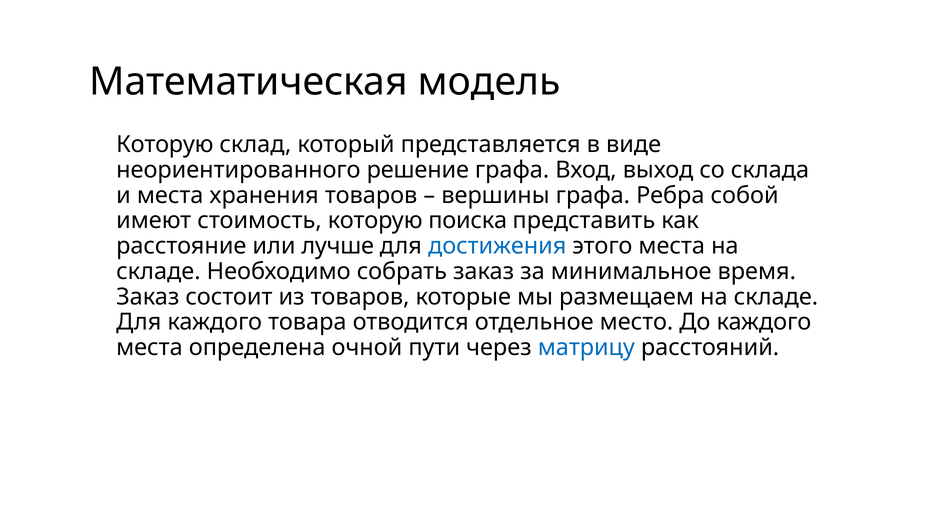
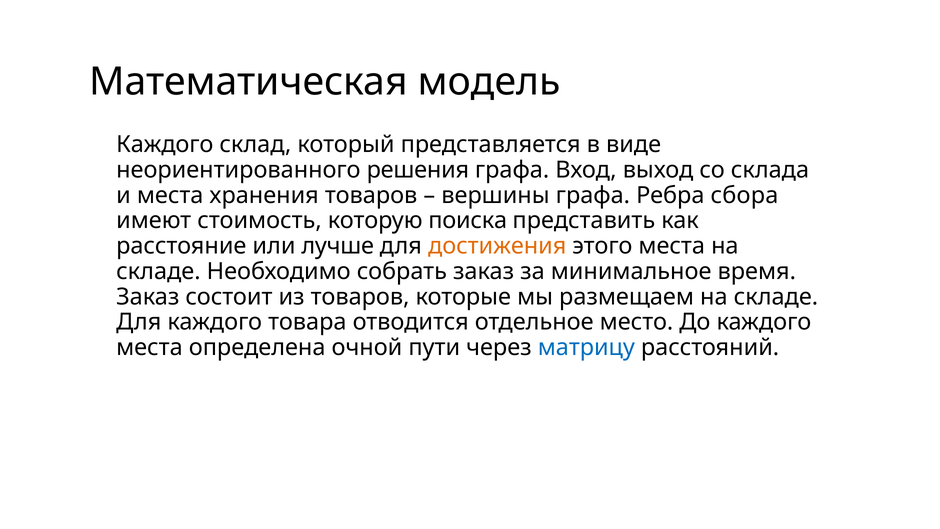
Которую at (165, 144): Которую -> Каждого
решение: решение -> решения
собой: собой -> сбора
достижения colour: blue -> orange
